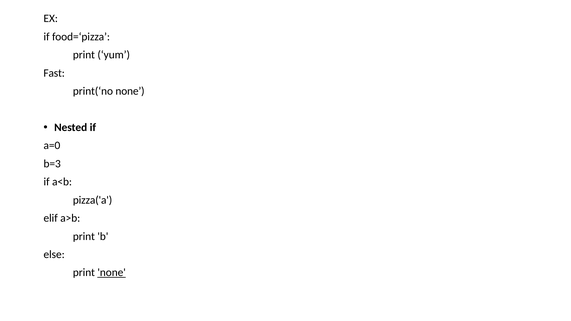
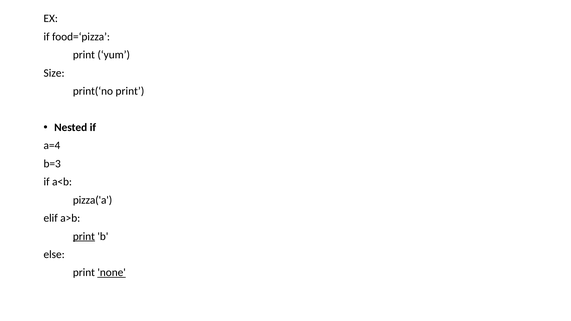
Fast: Fast -> Size
print(‘no none: none -> print
a=0: a=0 -> a=4
print at (84, 236) underline: none -> present
